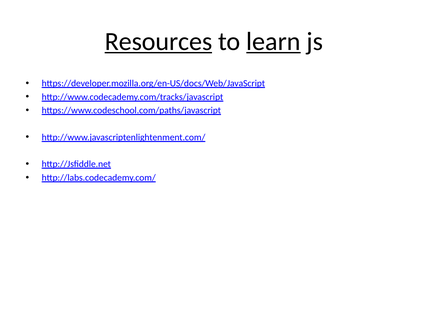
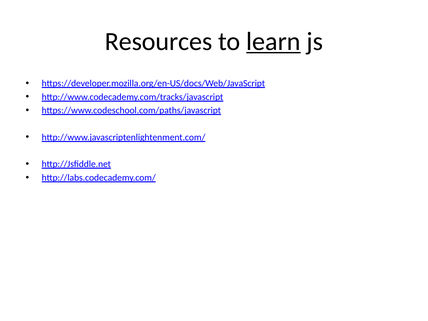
Resources underline: present -> none
